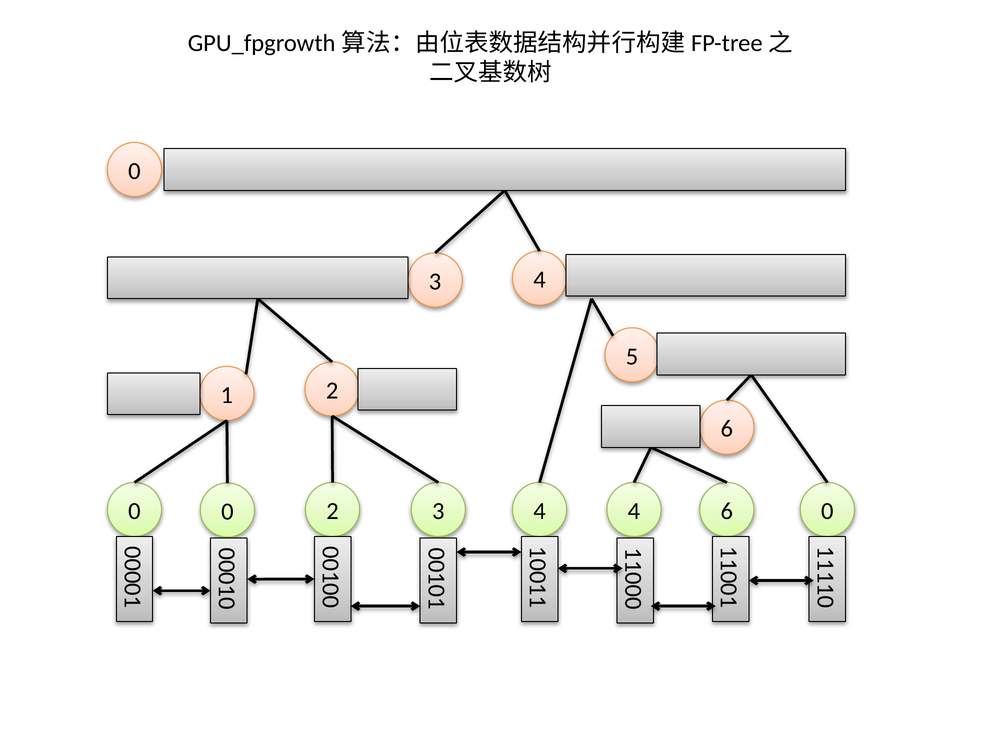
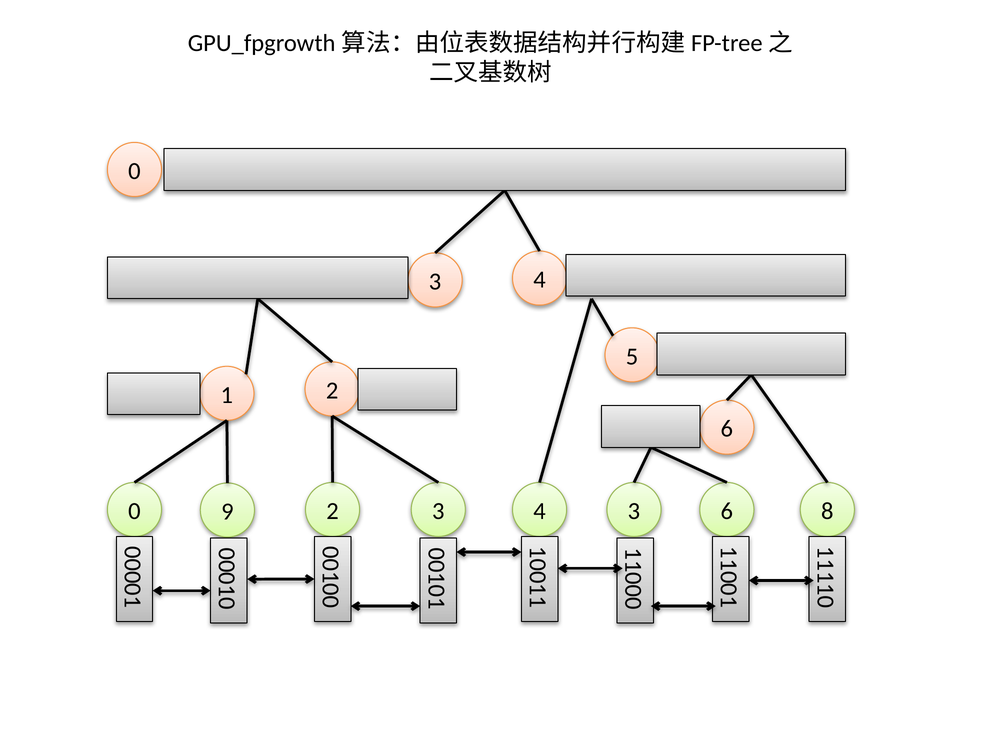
0 at (227, 512): 0 -> 9
4 at (634, 512): 4 -> 3
0 at (827, 512): 0 -> 8
